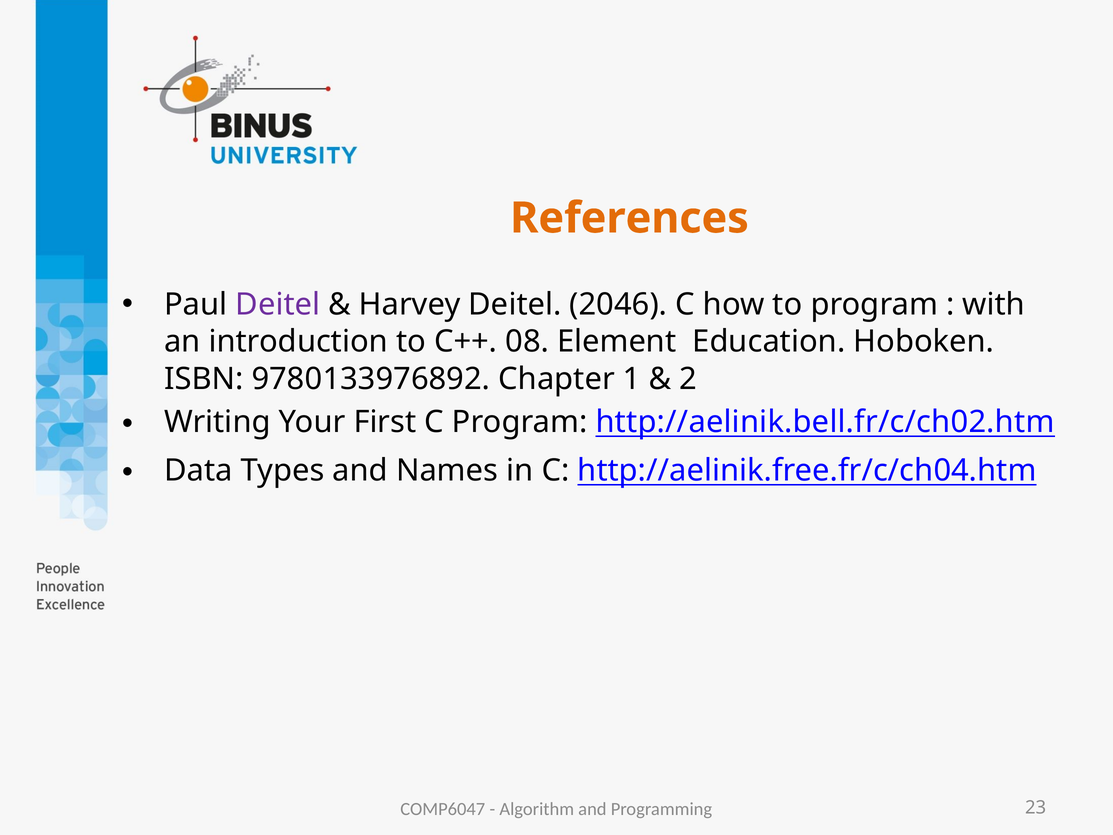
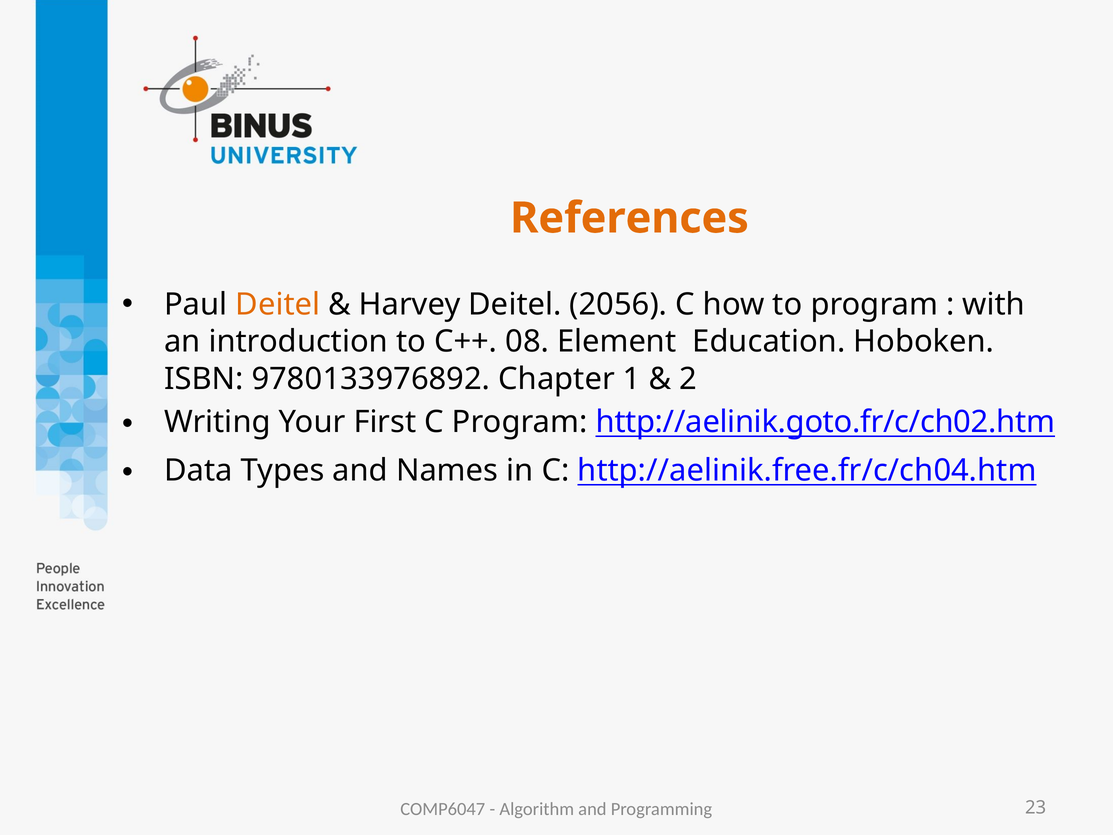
Deitel at (278, 305) colour: purple -> orange
2046: 2046 -> 2056
http://aelinik.bell.fr/c/ch02.htm: http://aelinik.bell.fr/c/ch02.htm -> http://aelinik.goto.fr/c/ch02.htm
